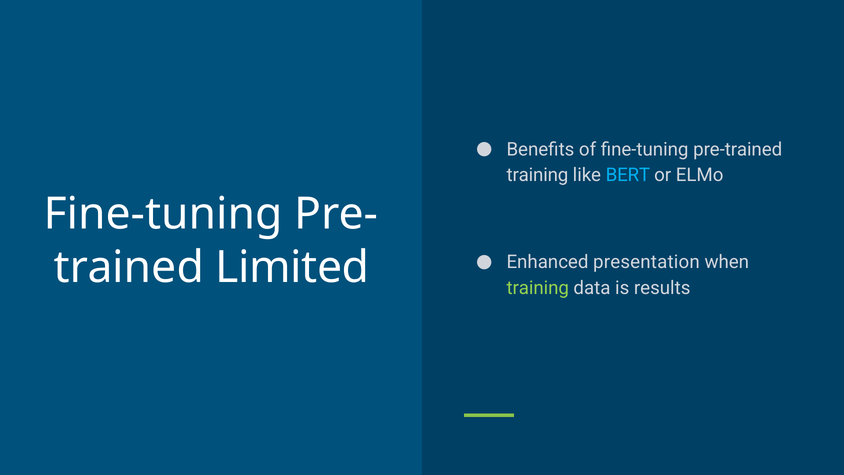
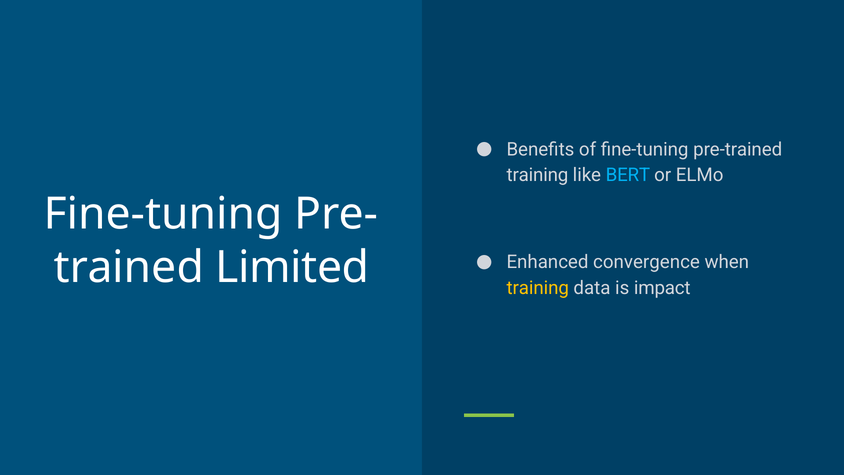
presentation: presentation -> convergence
training at (538, 288) colour: light green -> yellow
results: results -> impact
